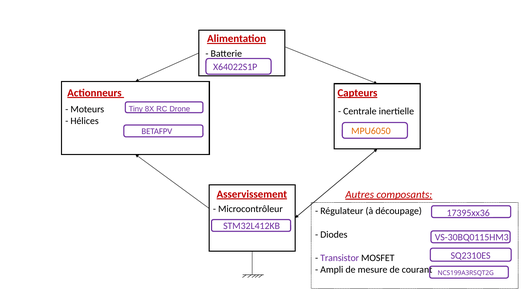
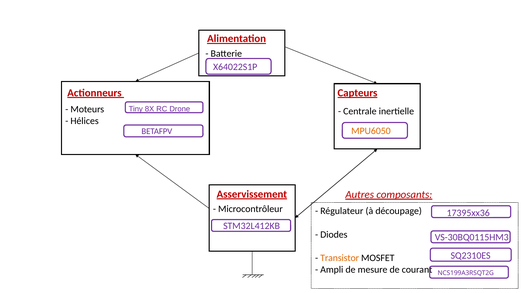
Transistor colour: purple -> orange
